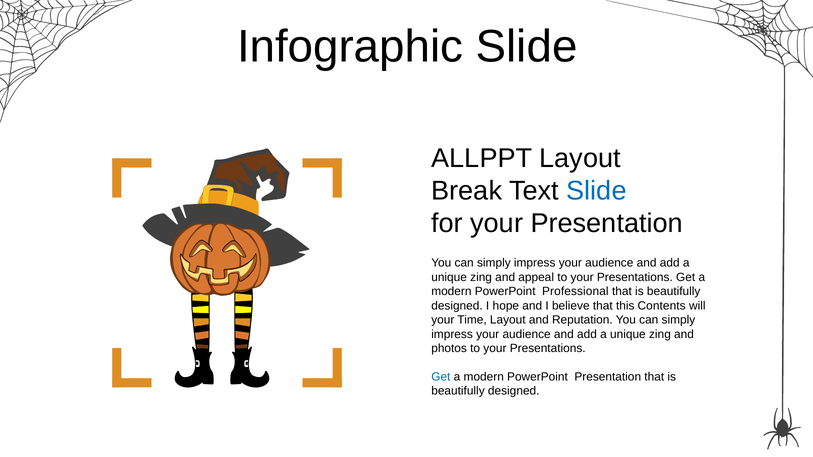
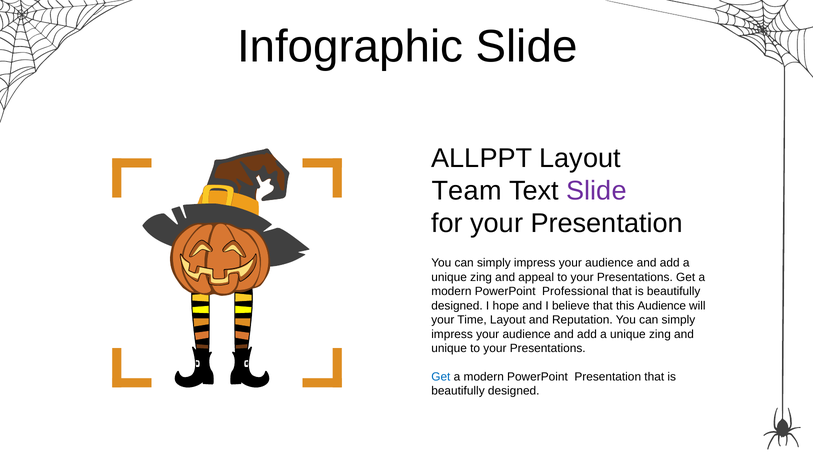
Break: Break -> Team
Slide at (596, 191) colour: blue -> purple
this Contents: Contents -> Audience
photos at (449, 349): photos -> unique
